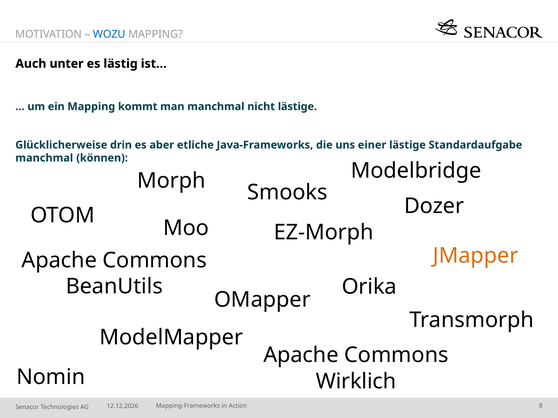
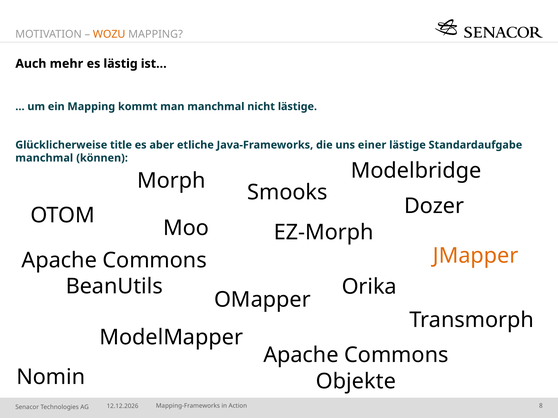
WOZU colour: blue -> orange
unter: unter -> mehr
drin: drin -> title
Wirklich: Wirklich -> Objekte
